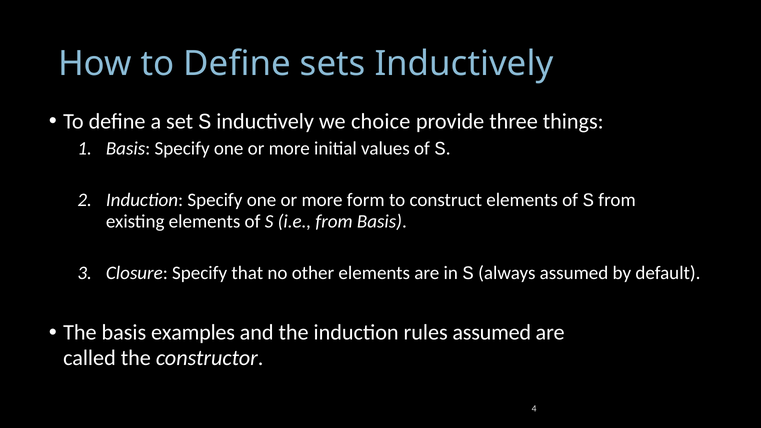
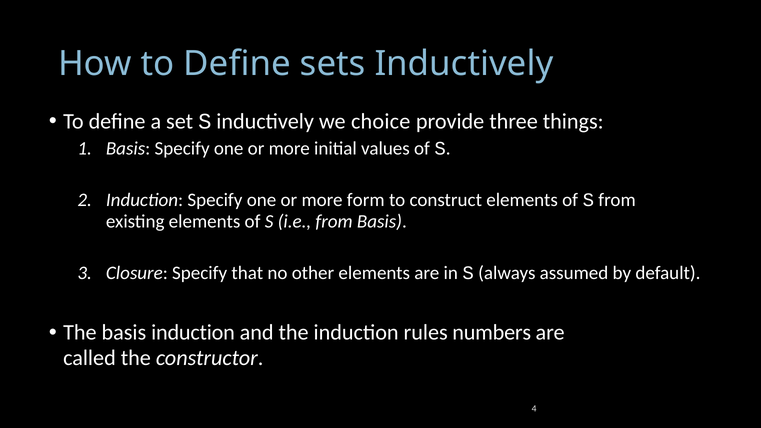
basis examples: examples -> induction
rules assumed: assumed -> numbers
